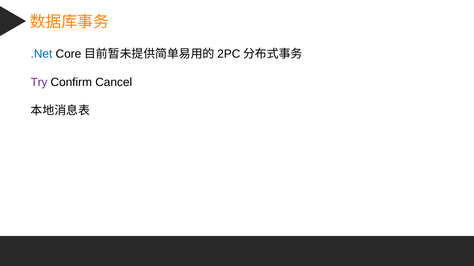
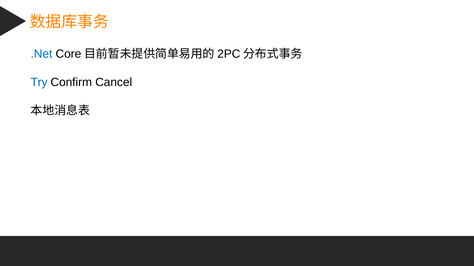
Try colour: purple -> blue
